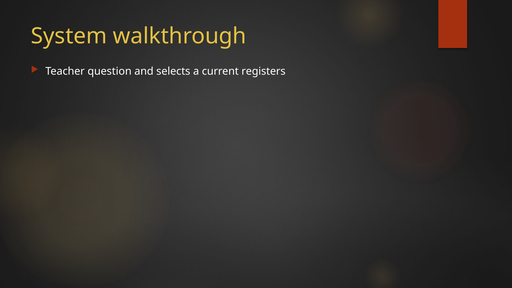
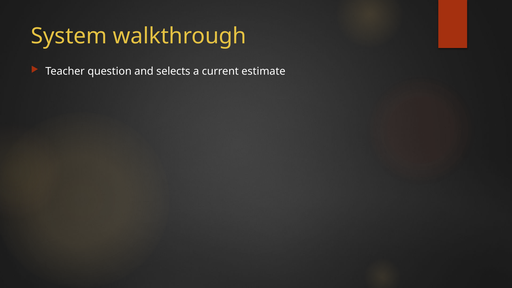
registers: registers -> estimate
